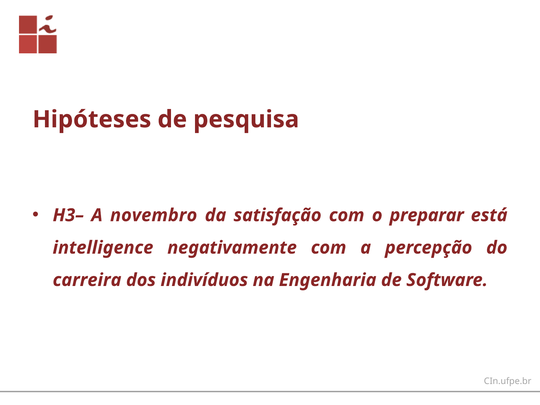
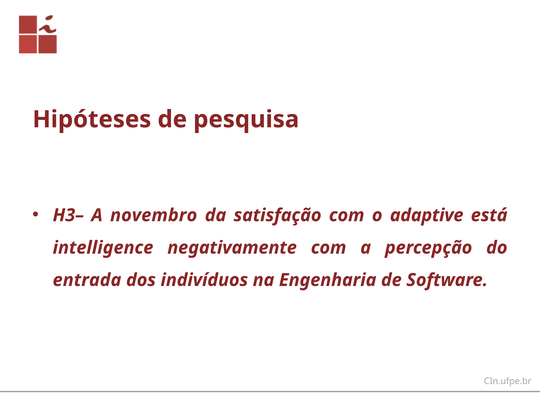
preparar: preparar -> adaptive
carreira: carreira -> entrada
